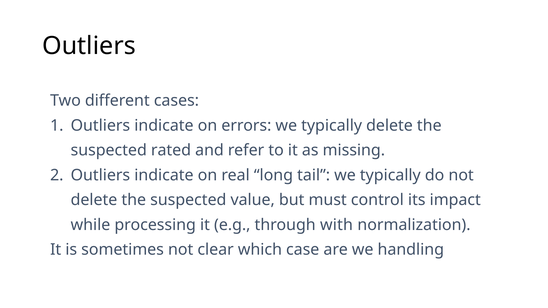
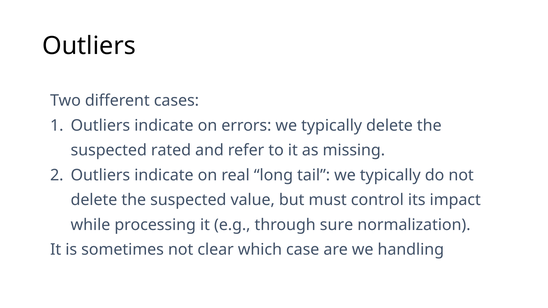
with: with -> sure
